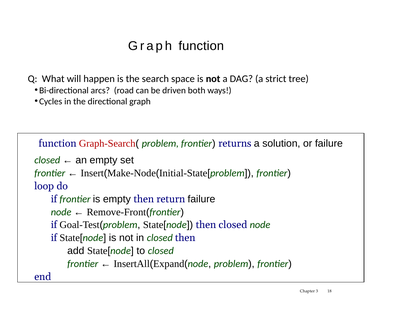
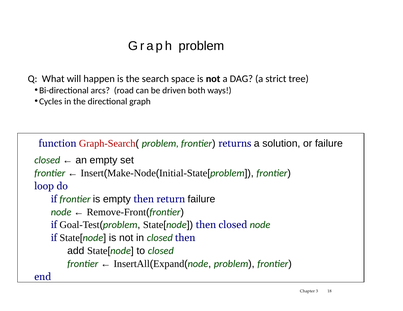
Graph function: function -> problem
